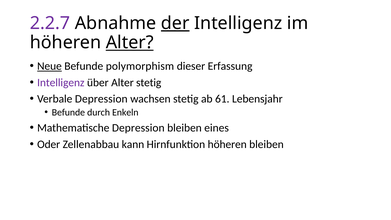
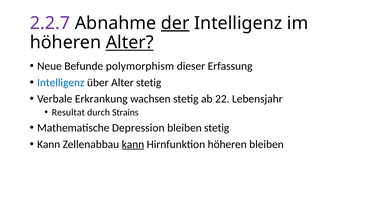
Neue underline: present -> none
Intelligenz at (61, 83) colour: purple -> blue
Verbale Depression: Depression -> Erkrankung
61: 61 -> 22
Befunde at (68, 112): Befunde -> Resultat
Enkeln: Enkeln -> Strains
bleiben eines: eines -> stetig
Oder at (49, 144): Oder -> Kann
kann at (133, 144) underline: none -> present
